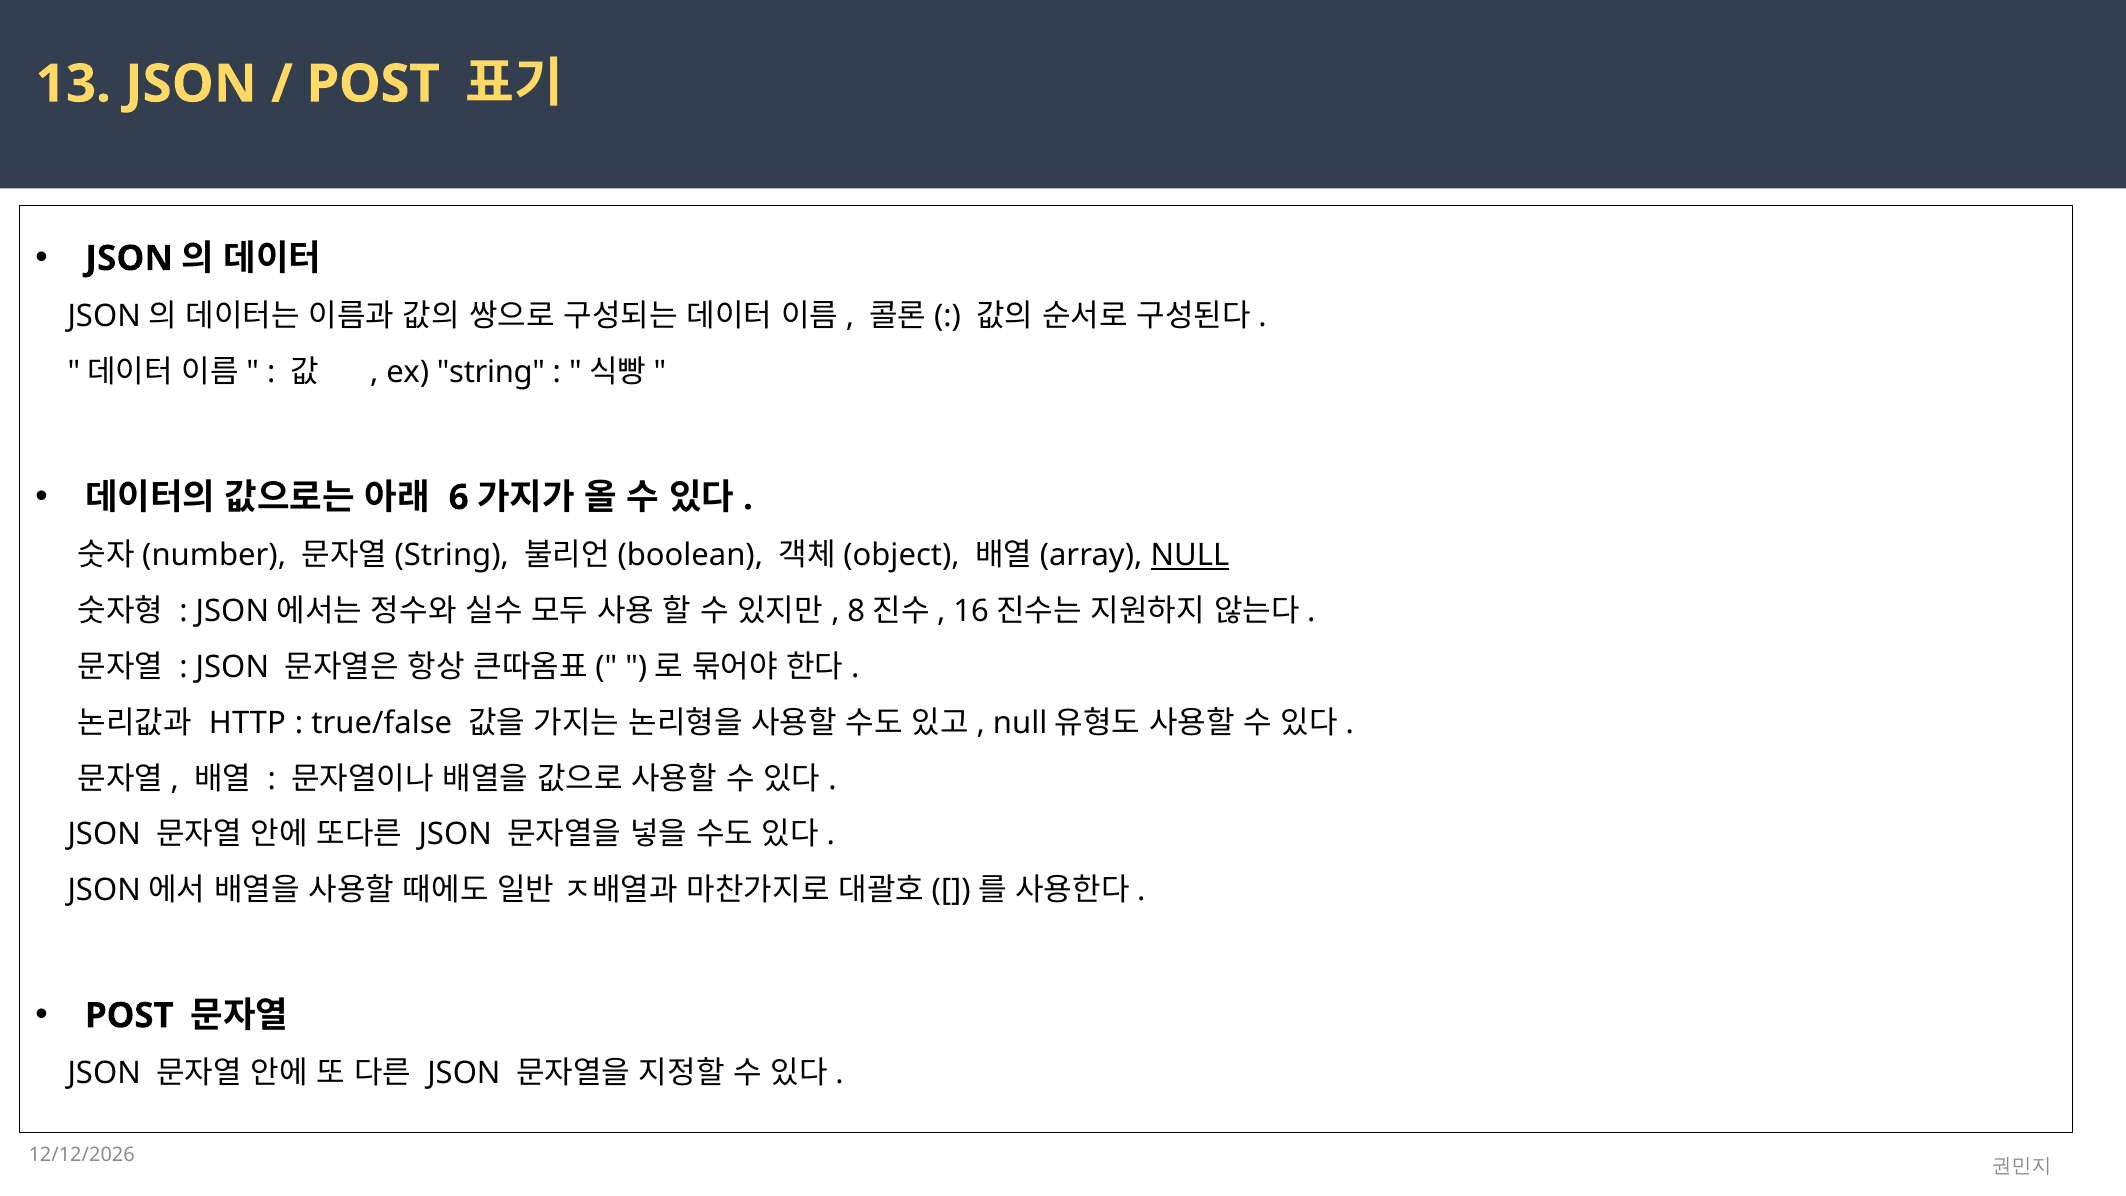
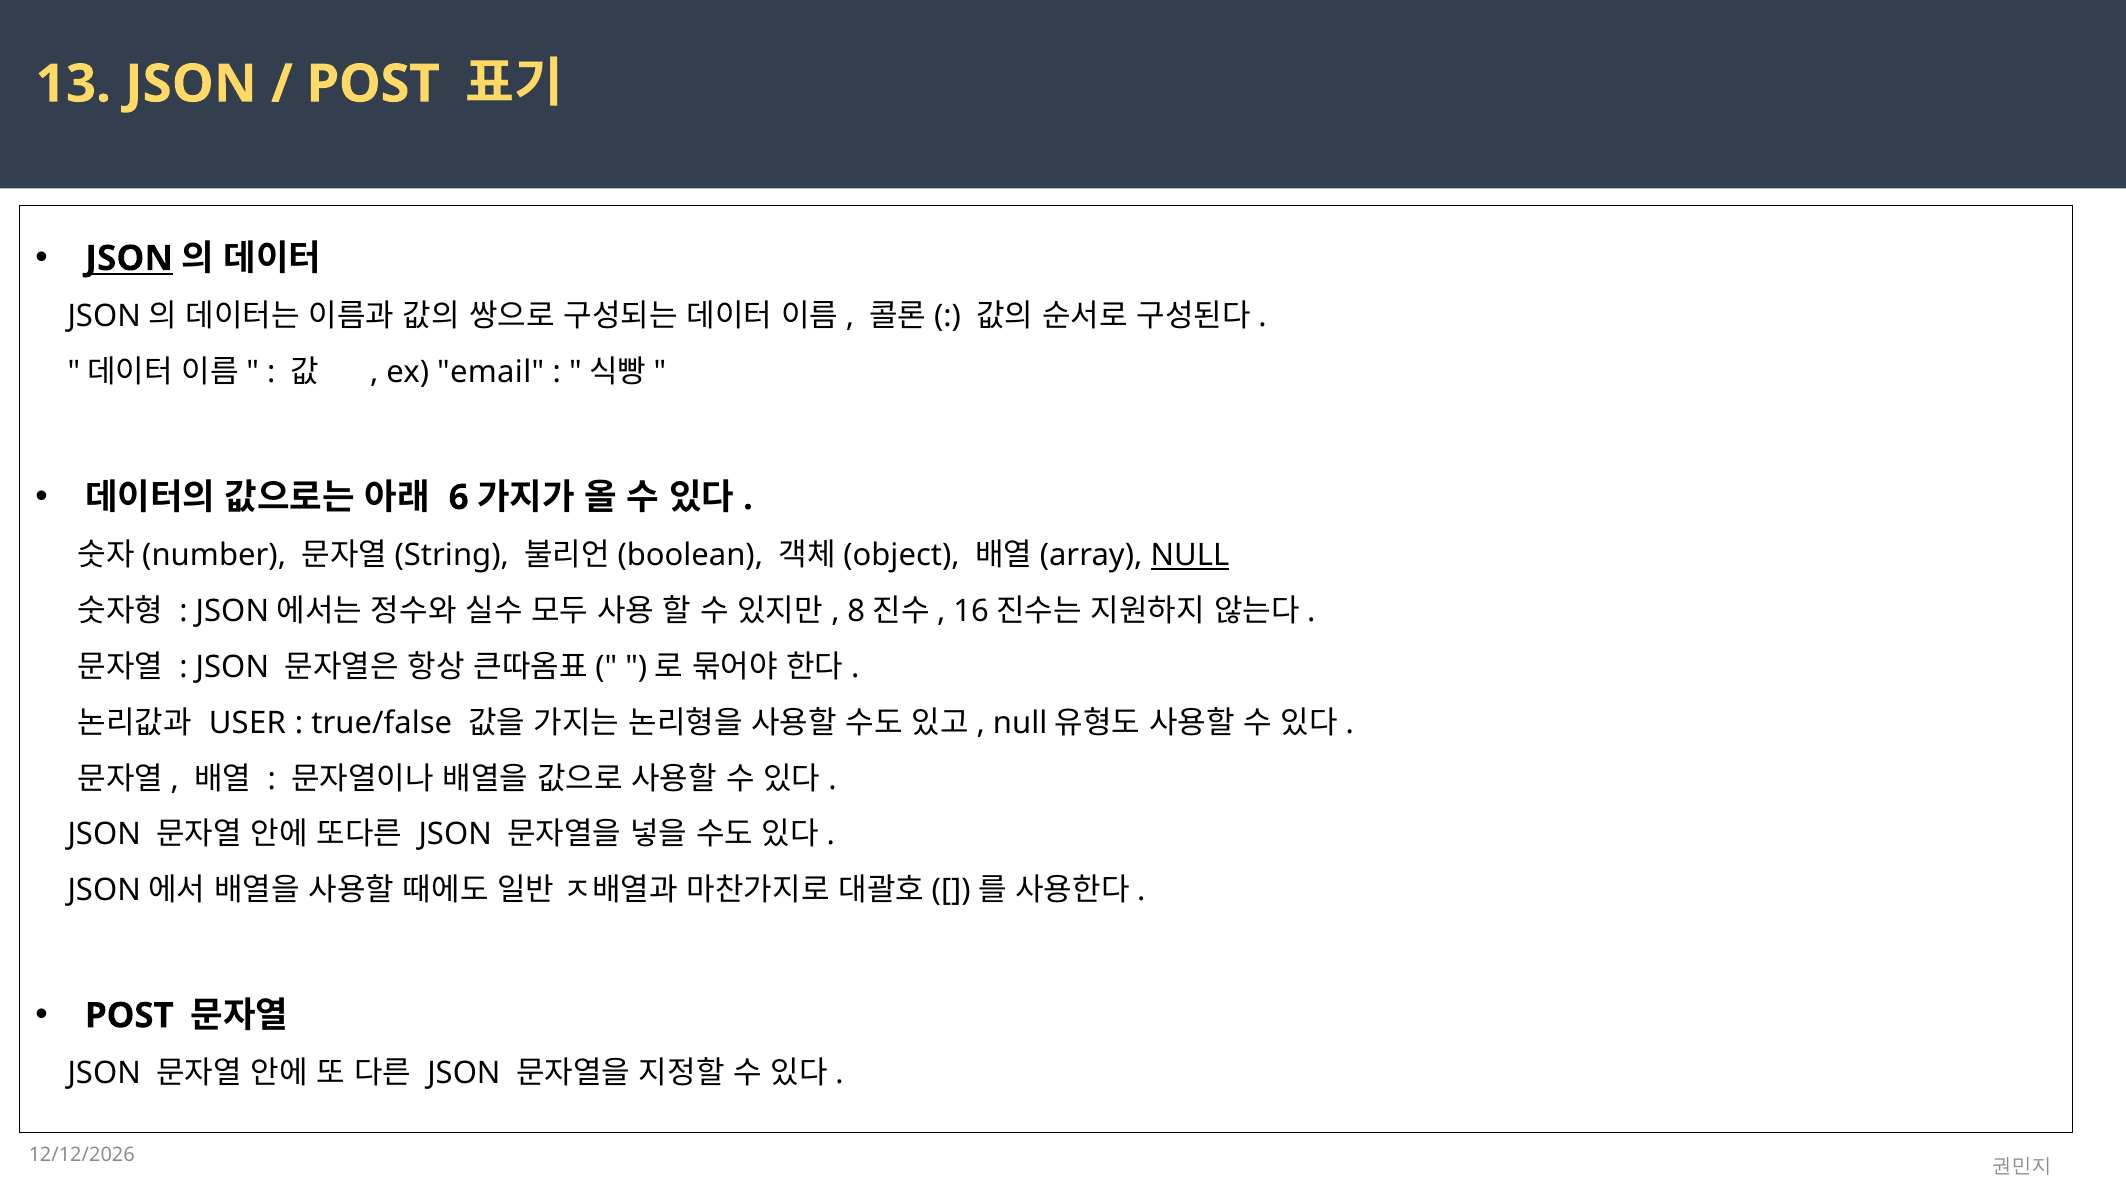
JSON at (129, 258) underline: none -> present
string: string -> email
HTTP: HTTP -> USER
